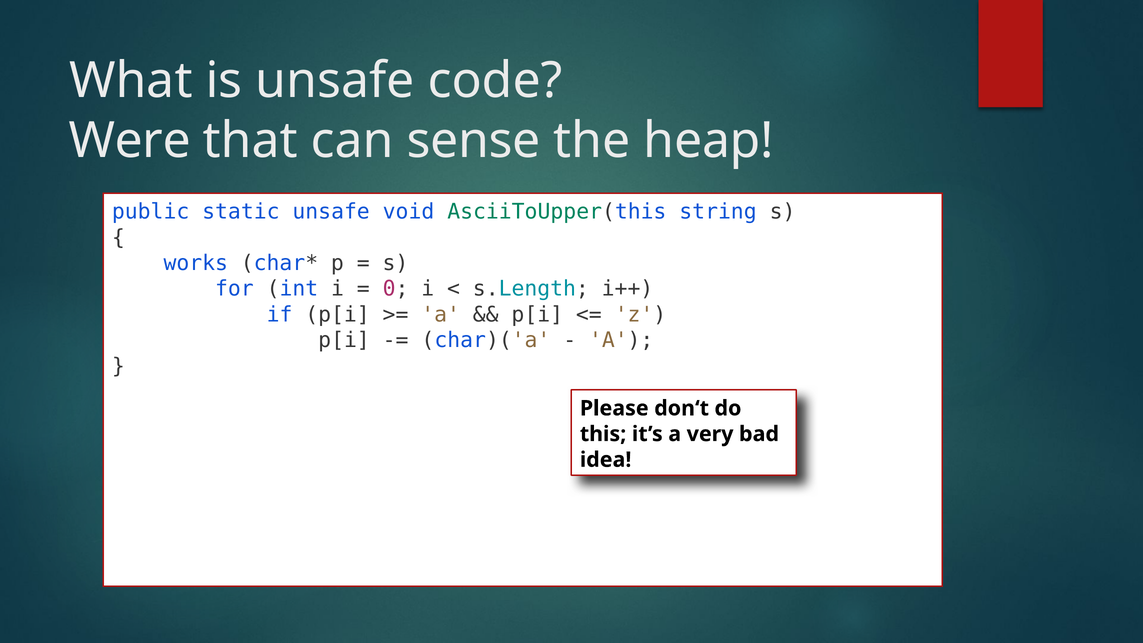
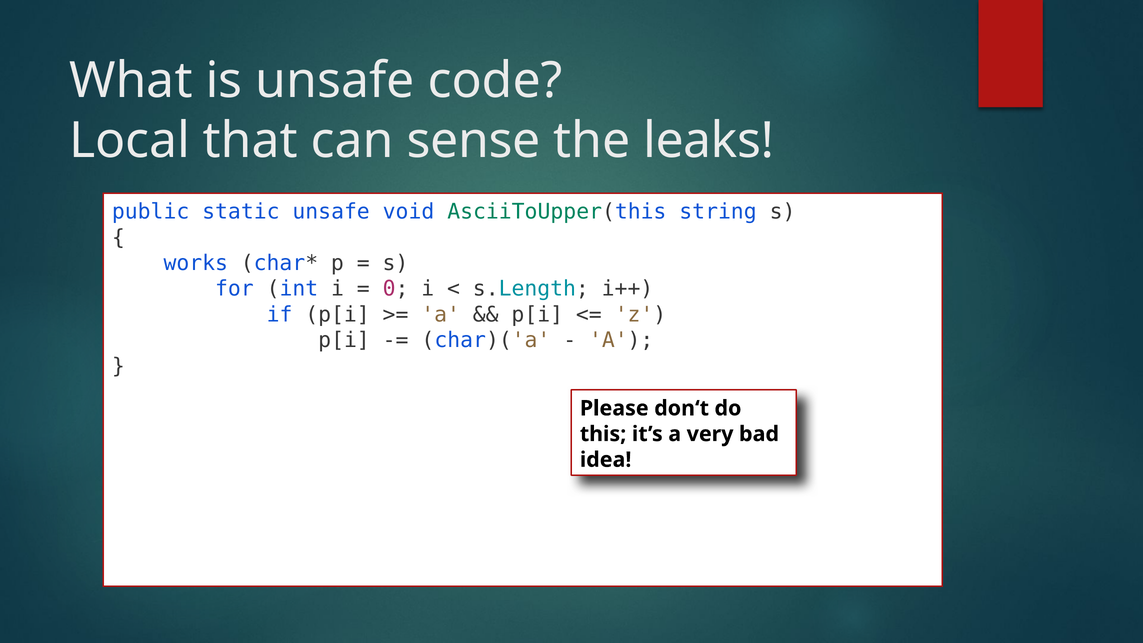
Were: Were -> Local
heap: heap -> leaks
